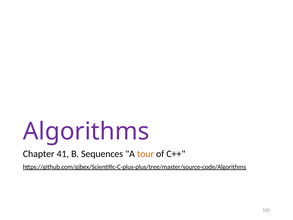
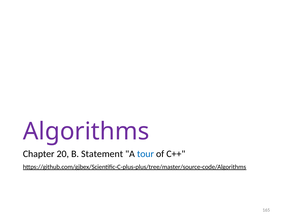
41: 41 -> 20
Sequences: Sequences -> Statement
tour colour: orange -> blue
